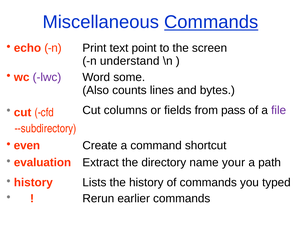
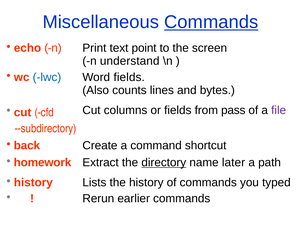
lwc colour: purple -> blue
Word some: some -> fields
even: even -> back
evaluation: evaluation -> homework
directory underline: none -> present
your: your -> later
